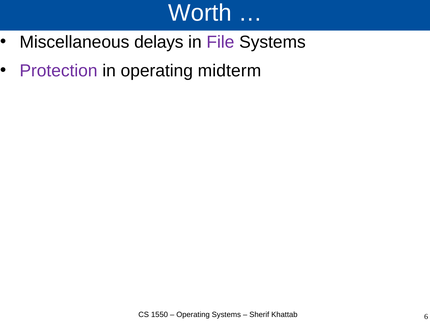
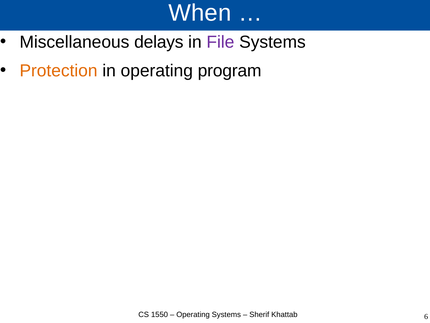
Worth: Worth -> When
Protection colour: purple -> orange
midterm: midterm -> program
